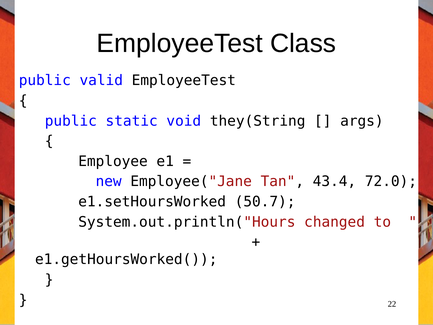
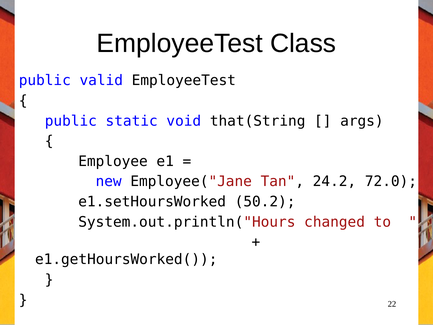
they(String: they(String -> that(String
43.4: 43.4 -> 24.2
50.7: 50.7 -> 50.2
